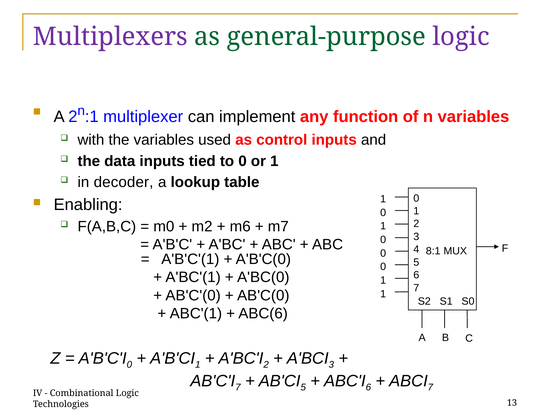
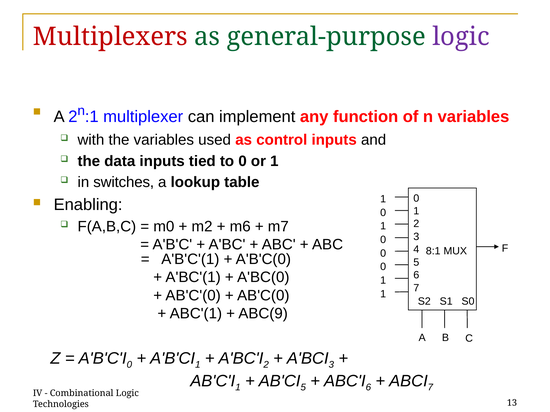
Multiplexers colour: purple -> red
decoder: decoder -> switches
ABC(6: ABC(6 -> ABC(9
7 at (238, 388): 7 -> 1
